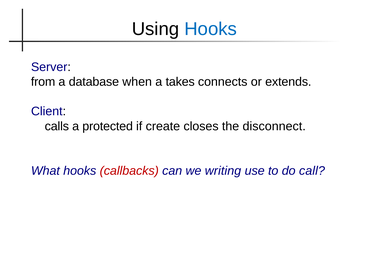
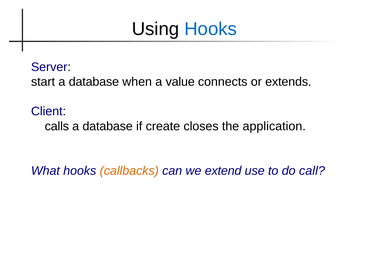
from: from -> start
takes: takes -> value
protected at (108, 126): protected -> database
disconnect: disconnect -> application
callbacks colour: red -> orange
writing: writing -> extend
